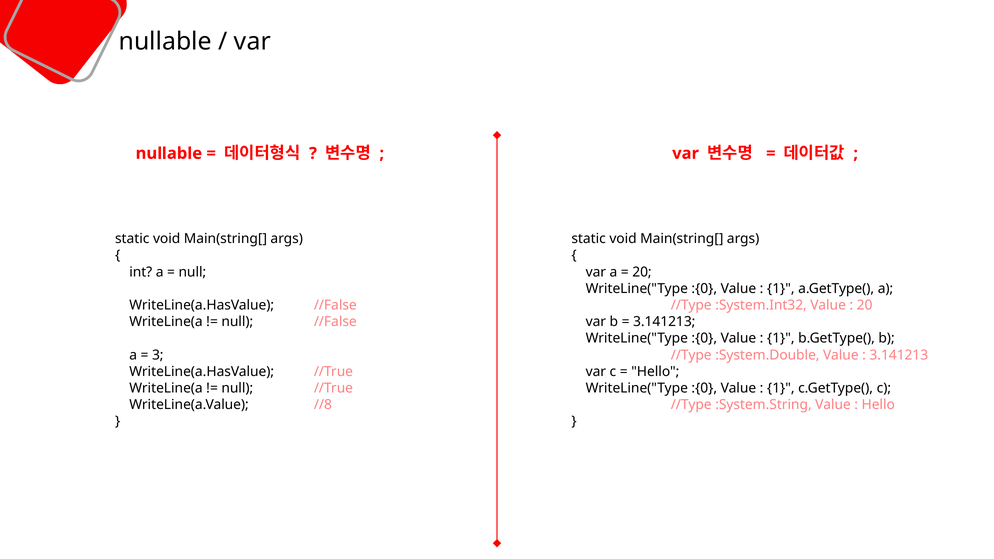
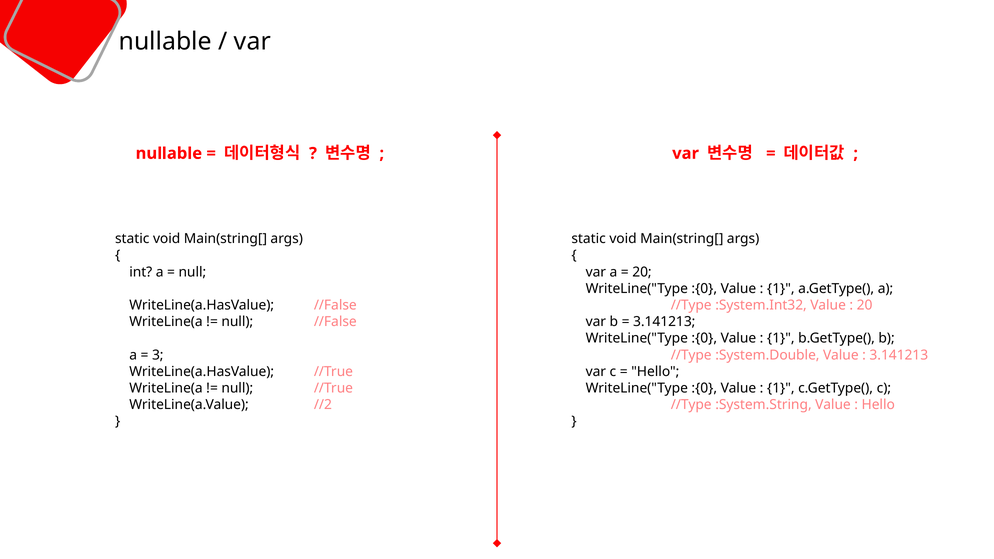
//8: //8 -> //2
